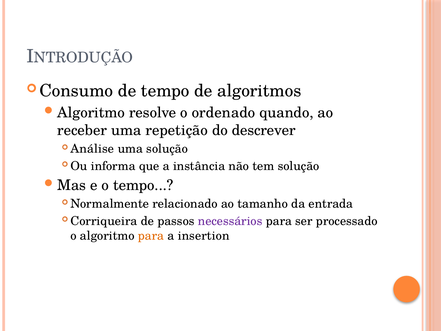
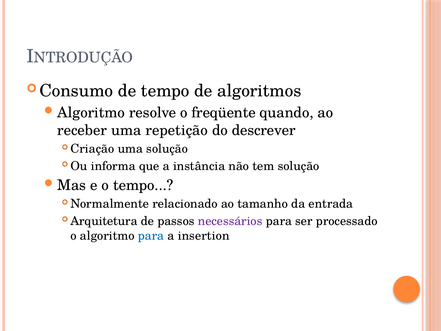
ordenado: ordenado -> freqüente
Análise: Análise -> Criação
Corriqueira: Corriqueira -> Arquitetura
para at (151, 236) colour: orange -> blue
